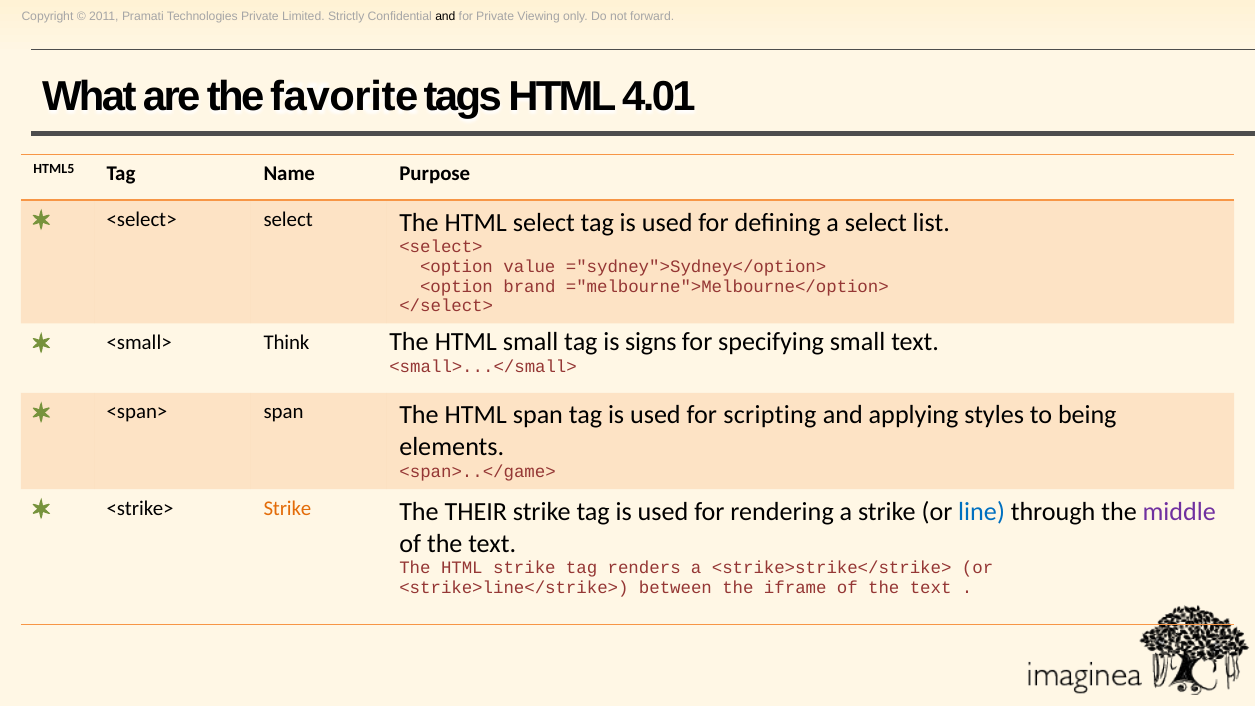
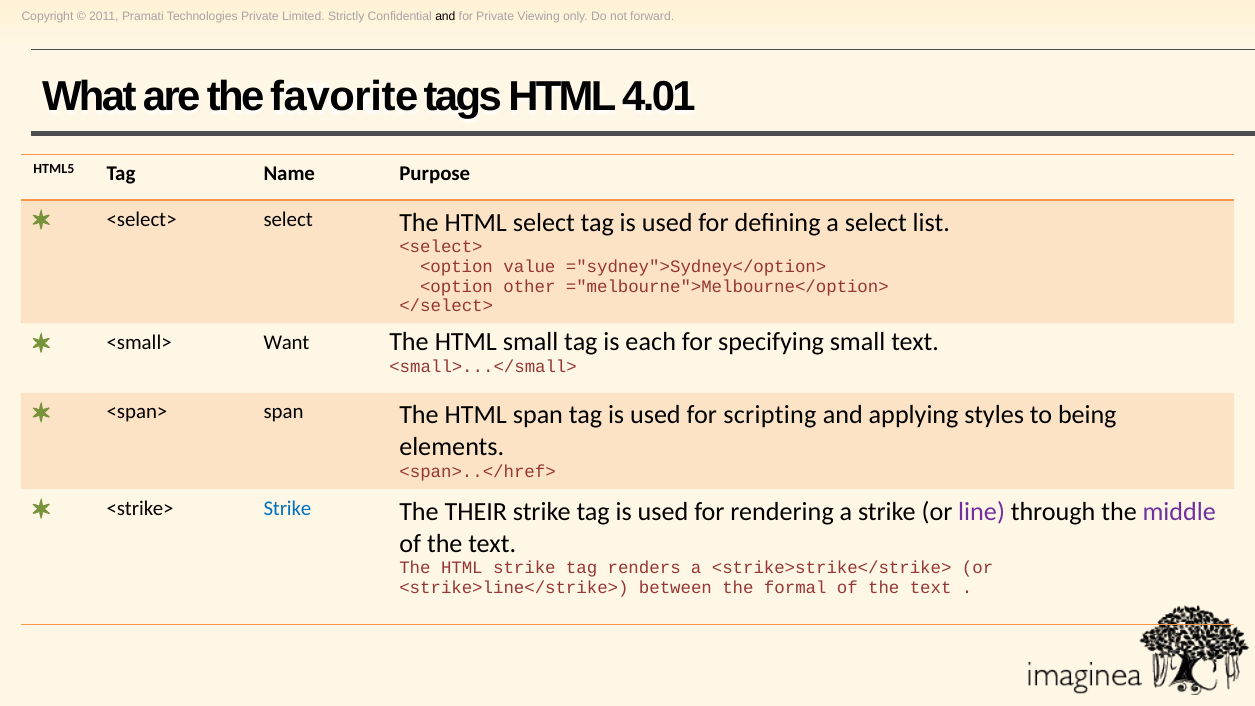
brand: brand -> other
Think: Think -> Want
signs: signs -> each
<span>..</game>: <span>..</game> -> <span>..</href>
Strike at (287, 508) colour: orange -> blue
line colour: blue -> purple
iframe: iframe -> formal
